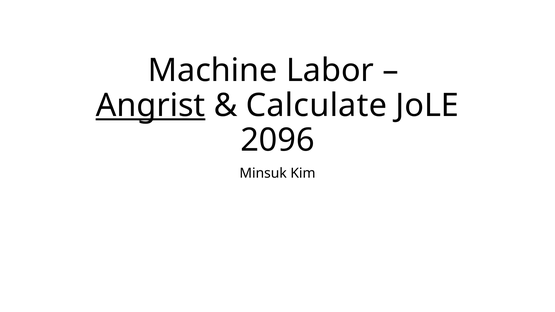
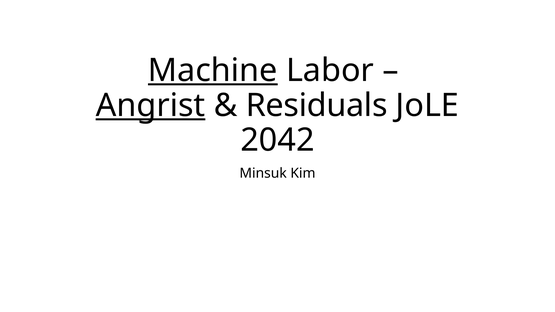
Machine underline: none -> present
Calculate: Calculate -> Residuals
2096: 2096 -> 2042
